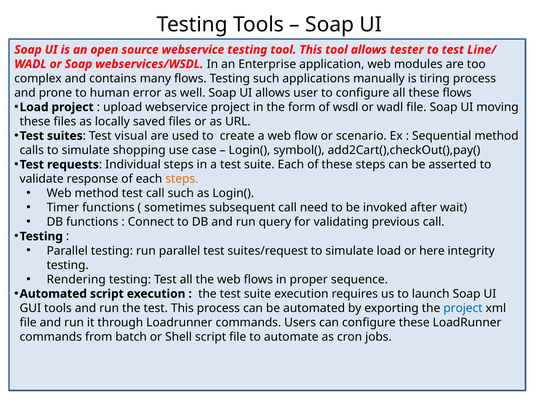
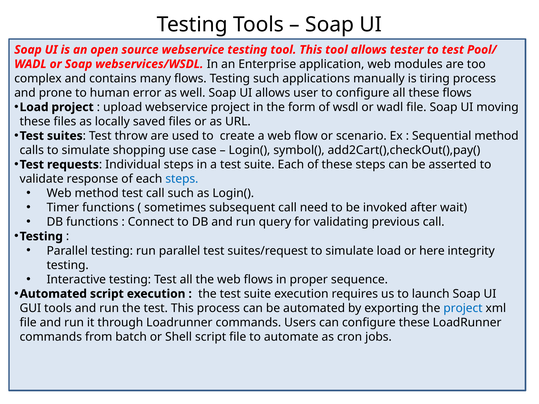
Line/: Line/ -> Pool/
visual: visual -> throw
steps at (182, 179) colour: orange -> blue
Rendering: Rendering -> Interactive
